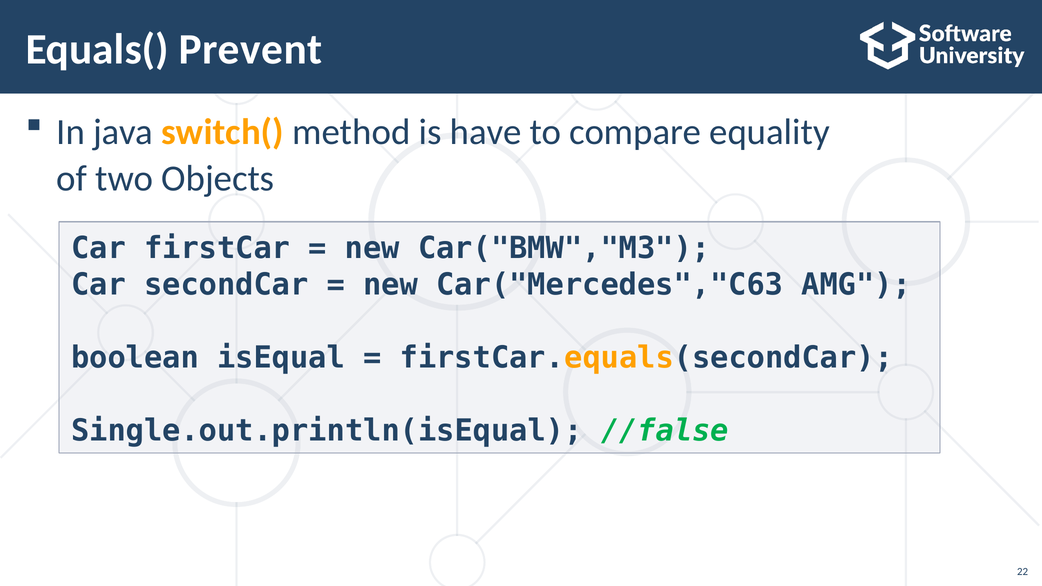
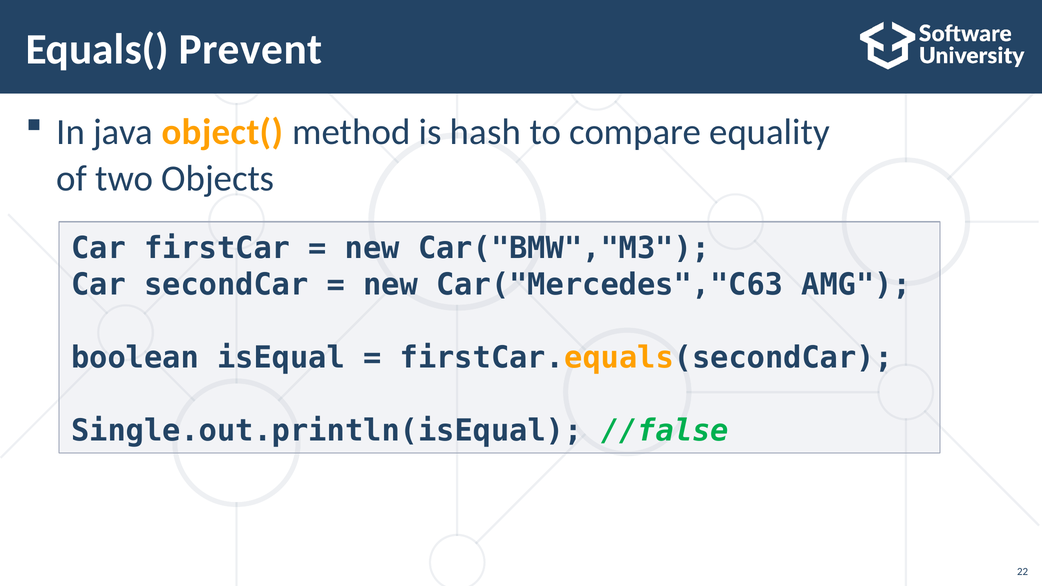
switch(: switch( -> object(
have: have -> hash
